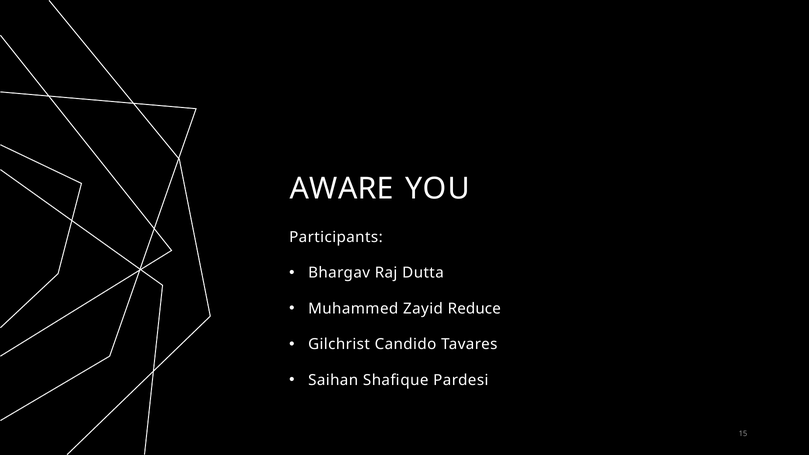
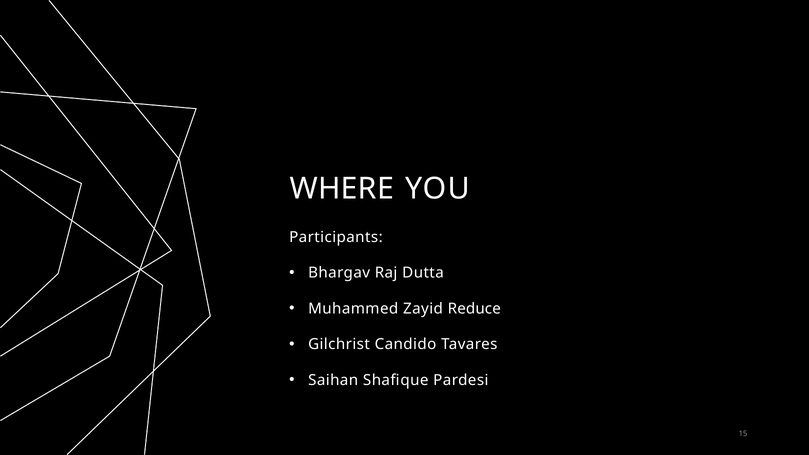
AWARE: AWARE -> WHERE
